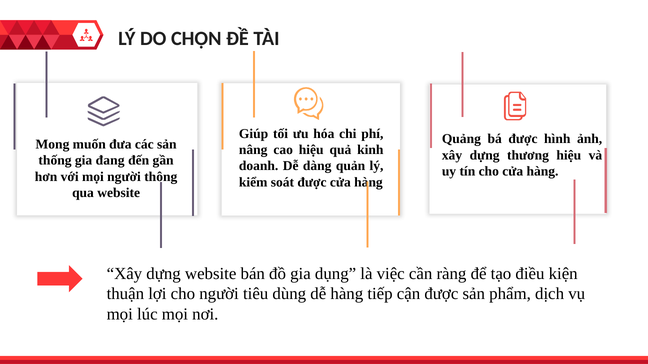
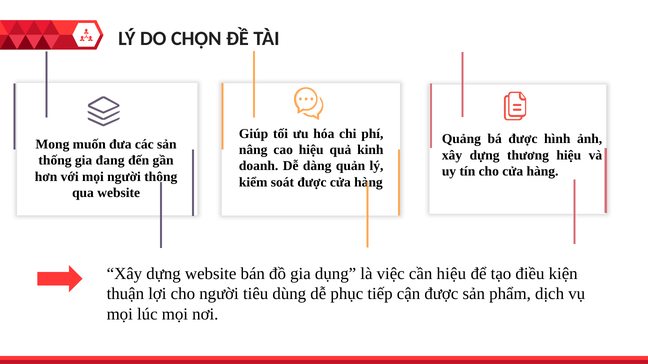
cần ràng: ràng -> hiệu
dễ hàng: hàng -> phục
